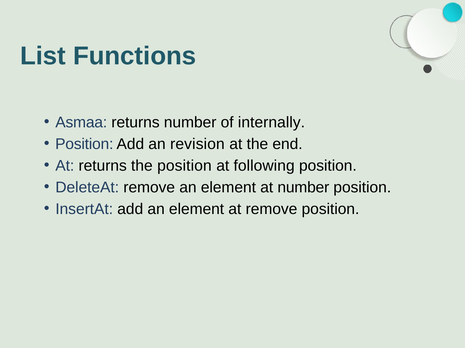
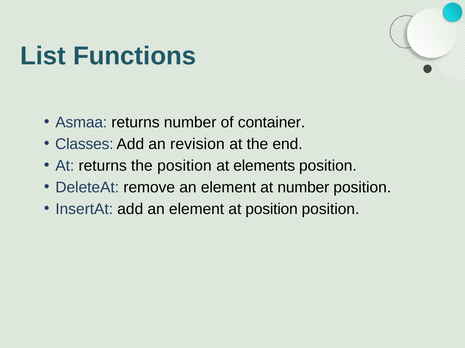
internally: internally -> container
Position at (84, 144): Position -> Classes
following: following -> elements
at remove: remove -> position
